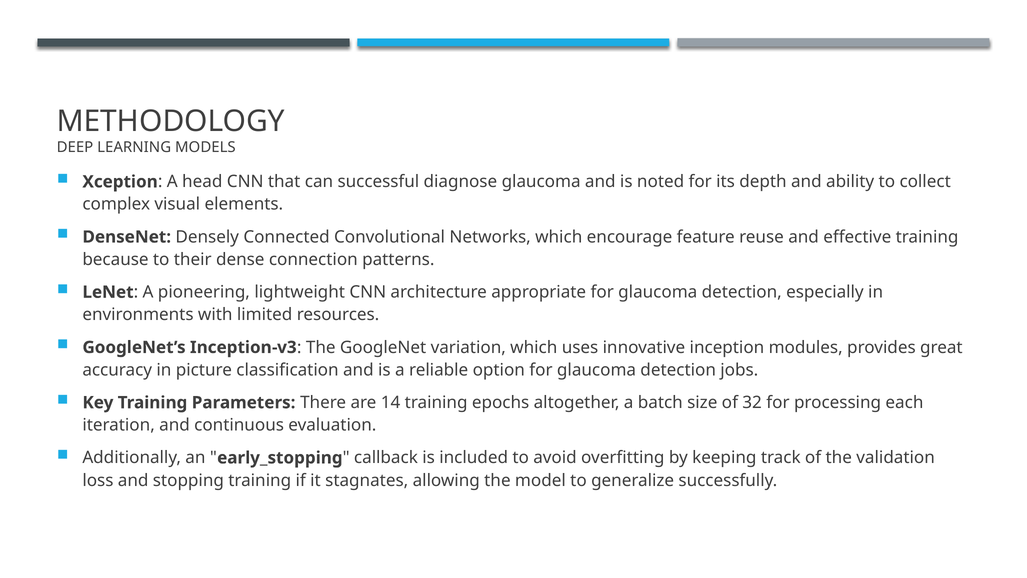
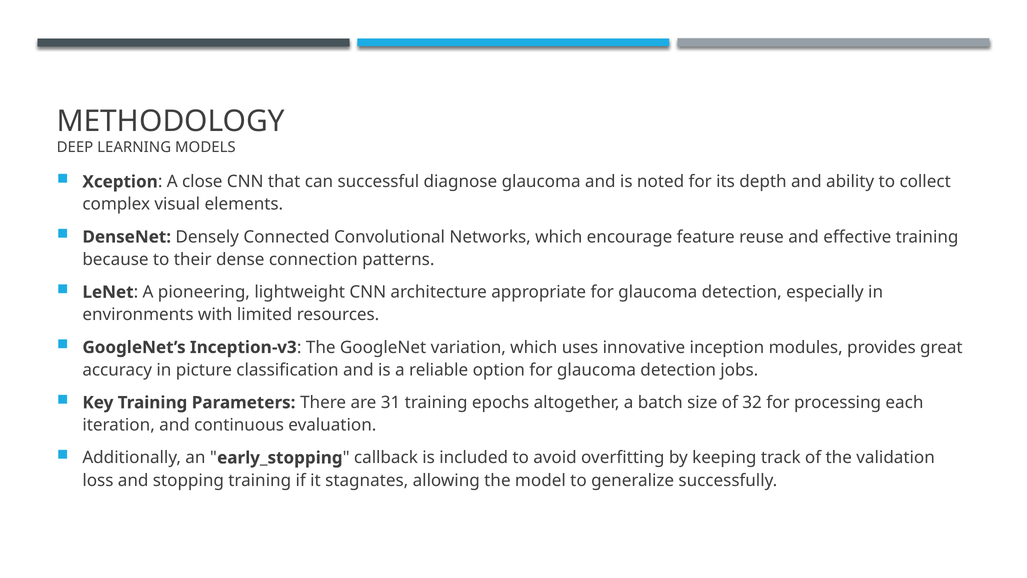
head: head -> close
14: 14 -> 31
